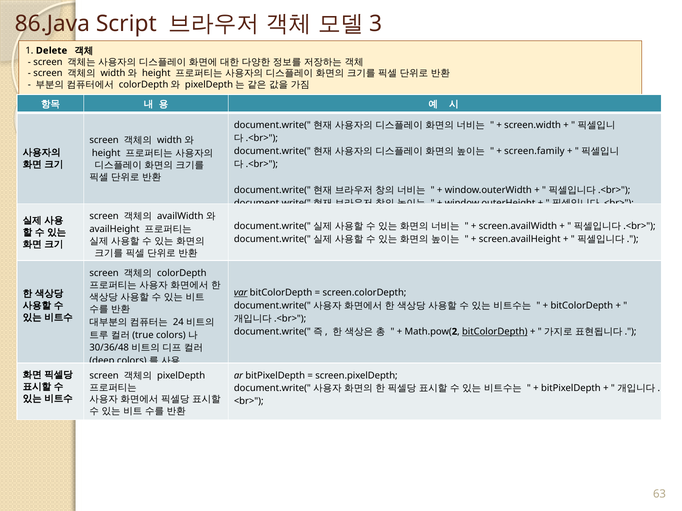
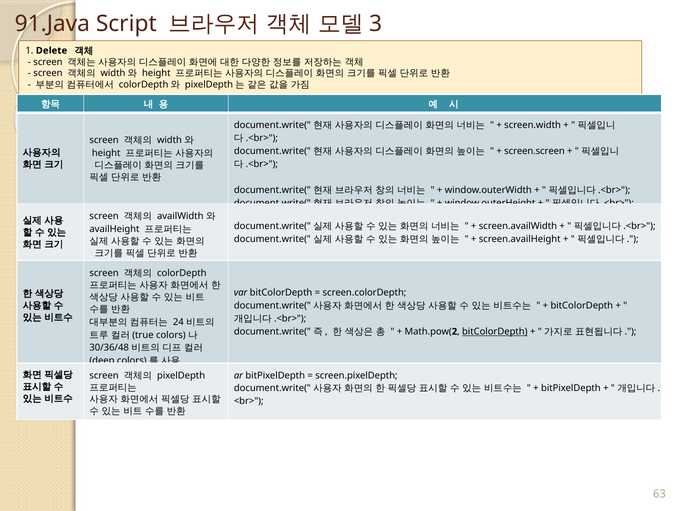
86.Java: 86.Java -> 91.Java
screen.family: screen.family -> screen.screen
var underline: present -> none
